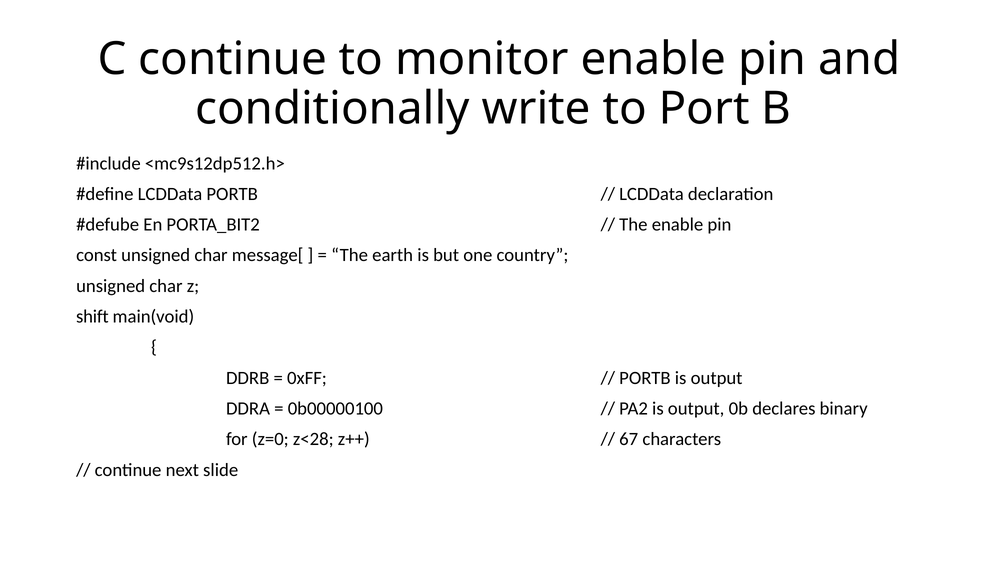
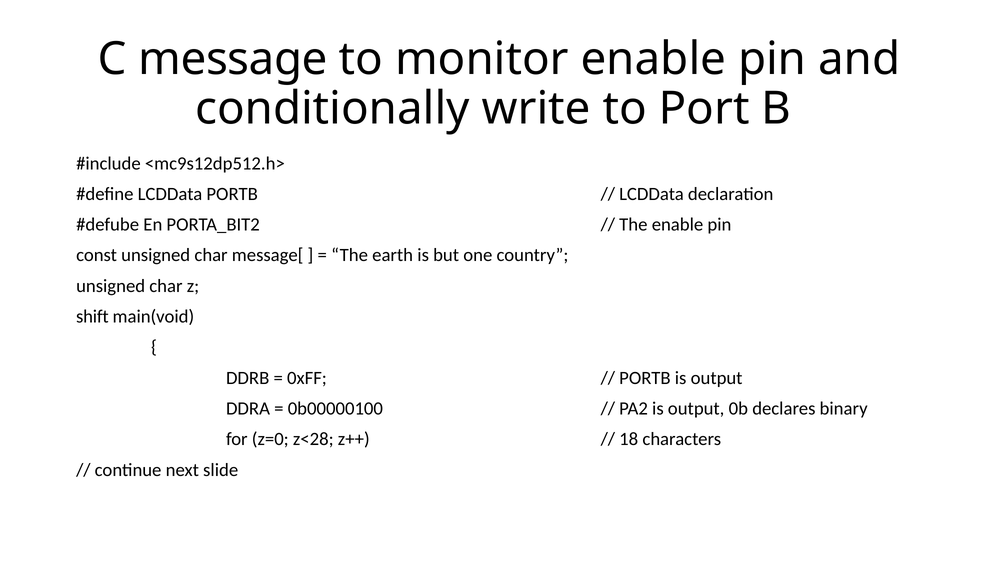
C continue: continue -> message
67: 67 -> 18
